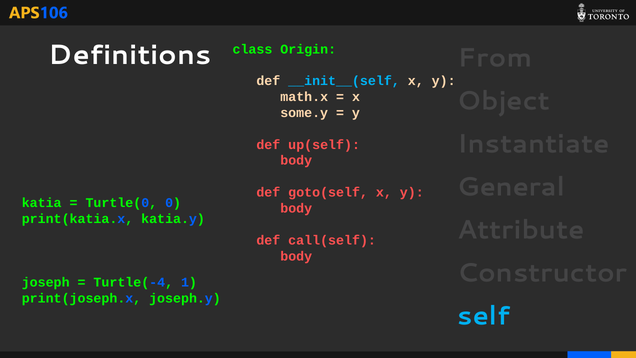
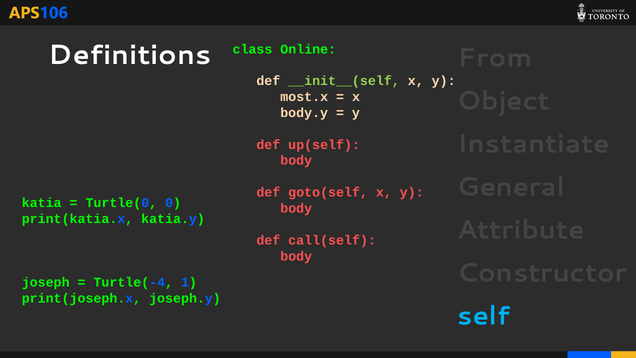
Origin: Origin -> Online
__init__(self colour: light blue -> light green
math.x: math.x -> most.x
some.y: some.y -> body.y
